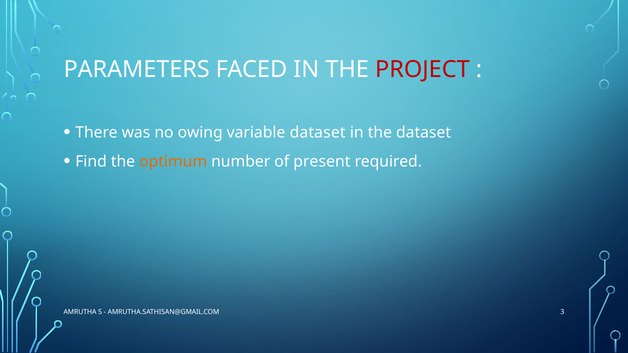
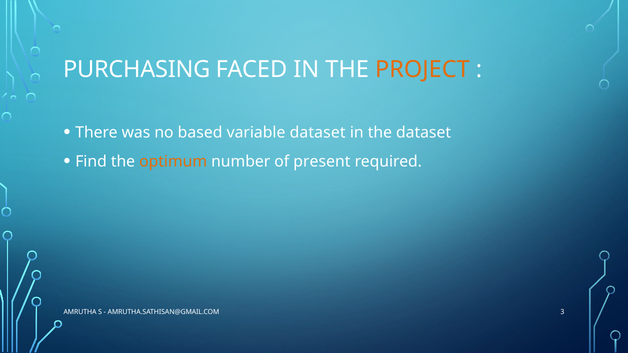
PARAMETERS: PARAMETERS -> PURCHASING
PROJECT colour: red -> orange
owing: owing -> based
